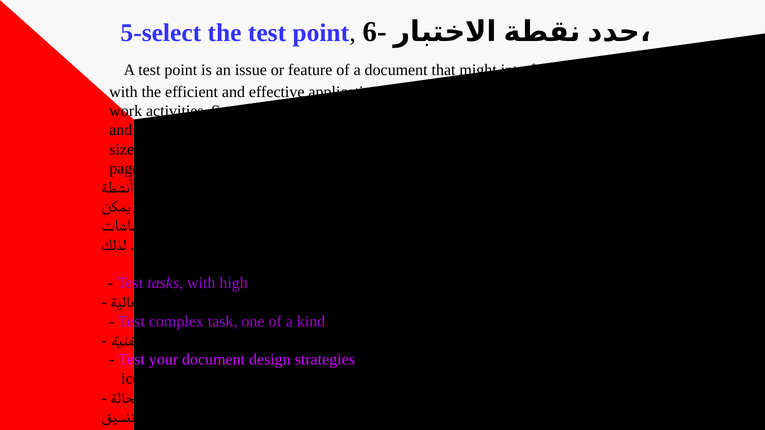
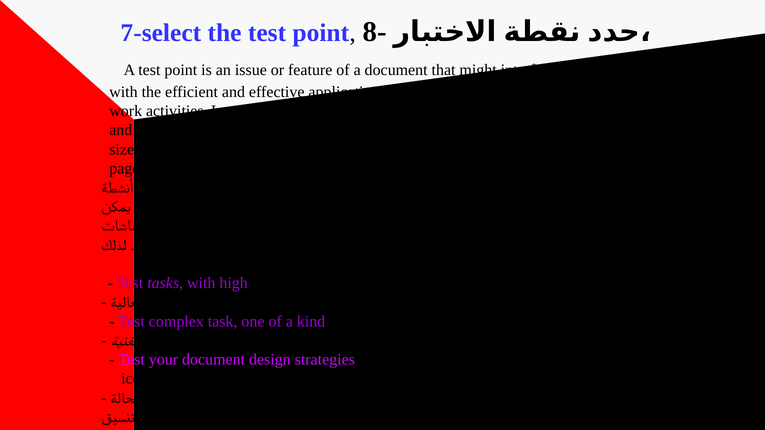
5-select: 5-select -> 7-select
6-: 6- -> 8-
Sort: Sort -> Lets
